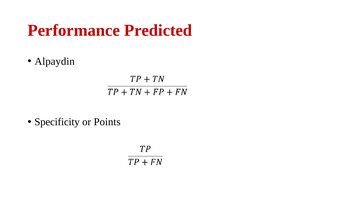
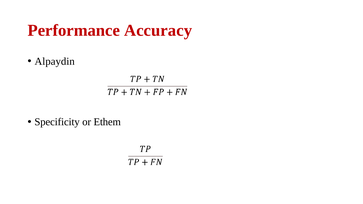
Predicted: Predicted -> Accuracy
Points: Points -> Ethem
